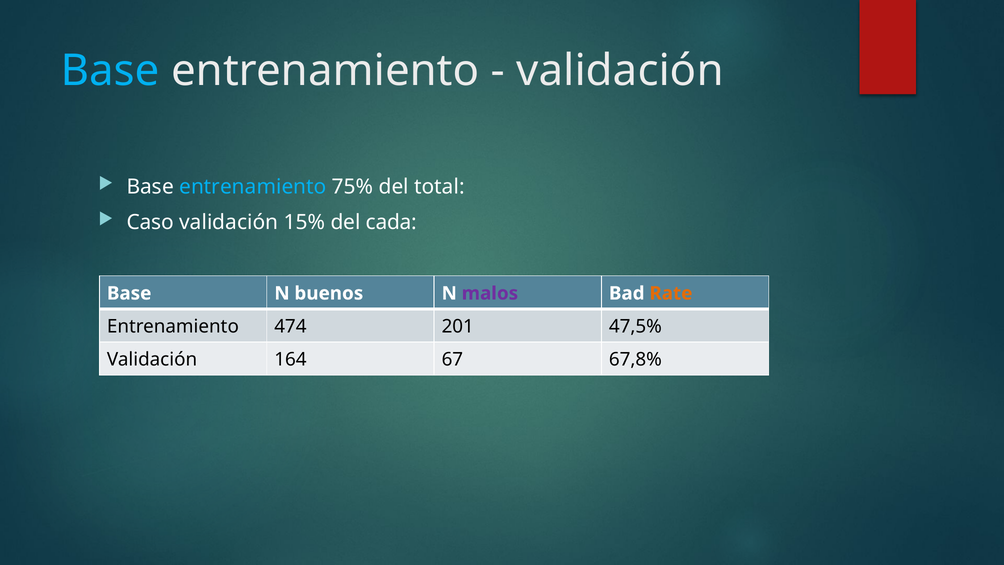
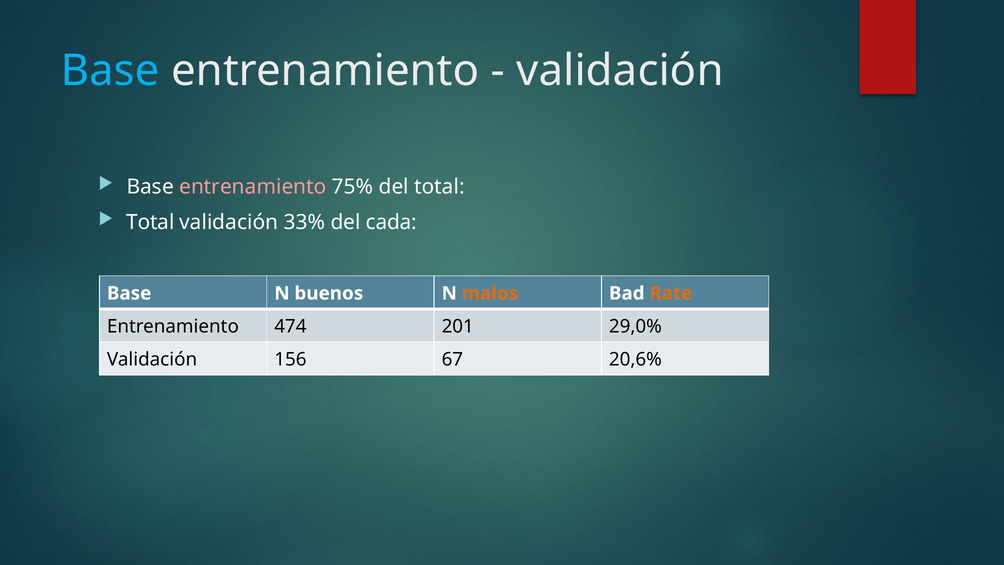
entrenamiento at (253, 187) colour: light blue -> pink
Caso at (150, 222): Caso -> Total
15%: 15% -> 33%
malos colour: purple -> orange
47,5%: 47,5% -> 29,0%
164: 164 -> 156
67,8%: 67,8% -> 20,6%
